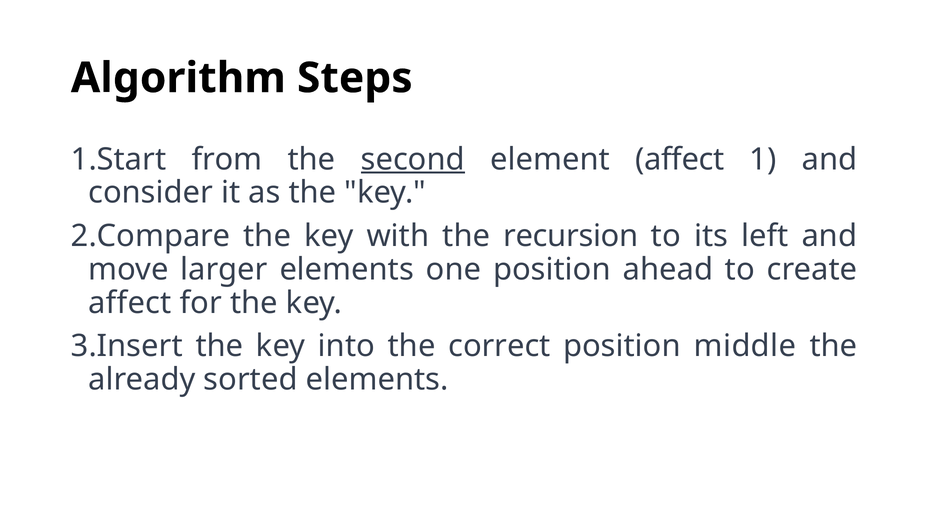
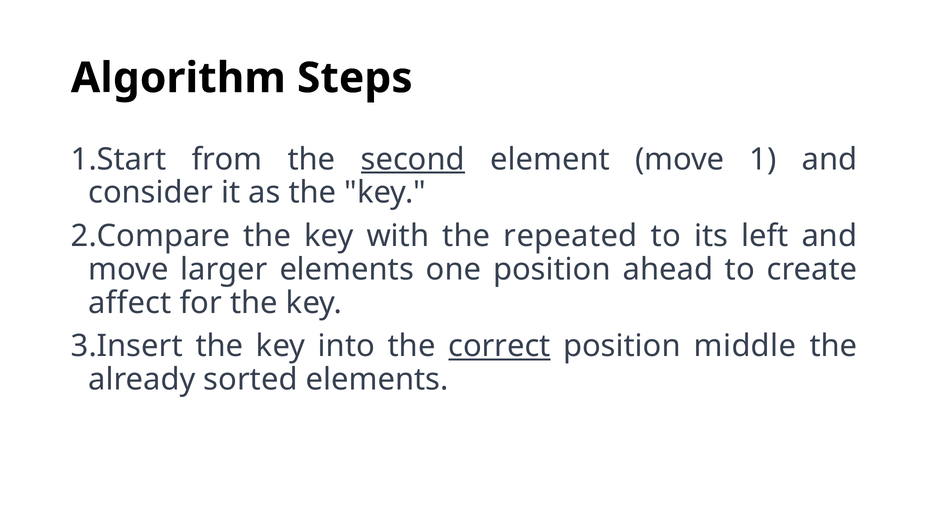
element affect: affect -> move
recursion: recursion -> repeated
correct underline: none -> present
